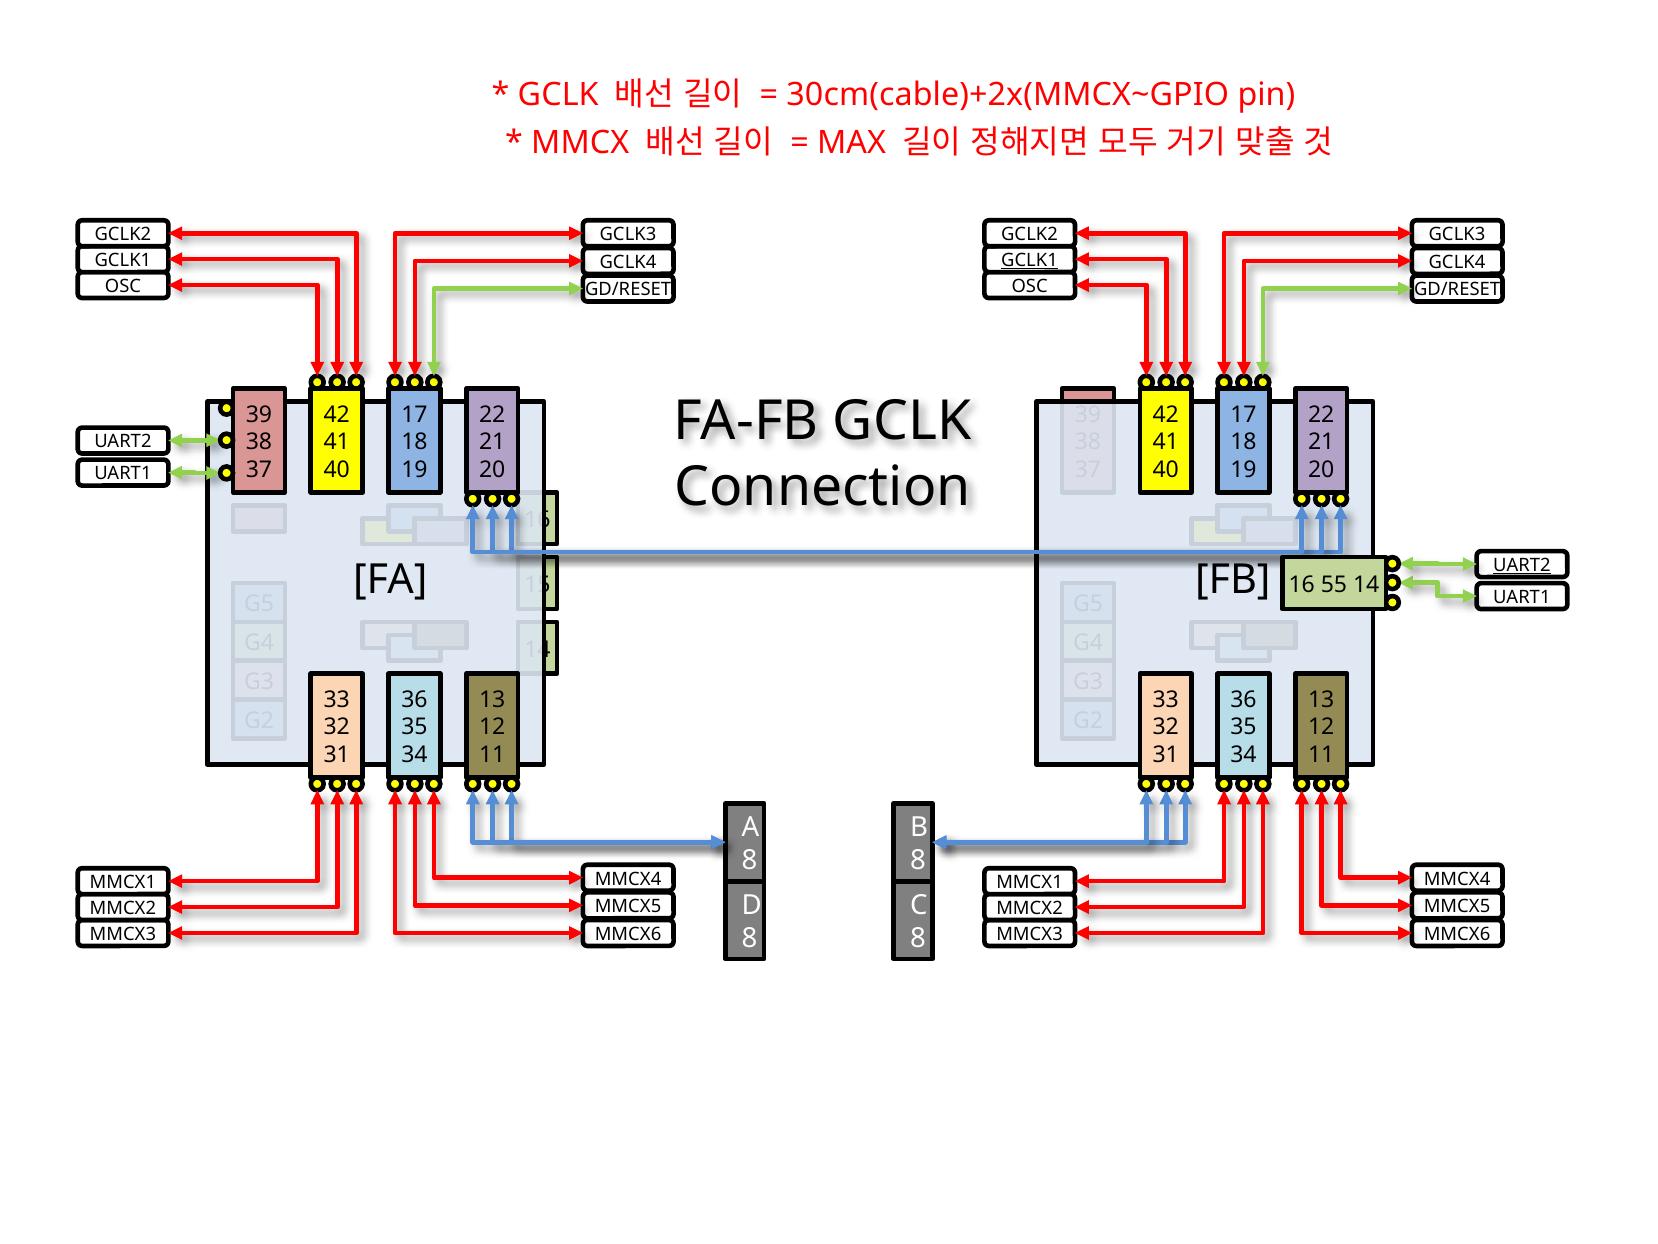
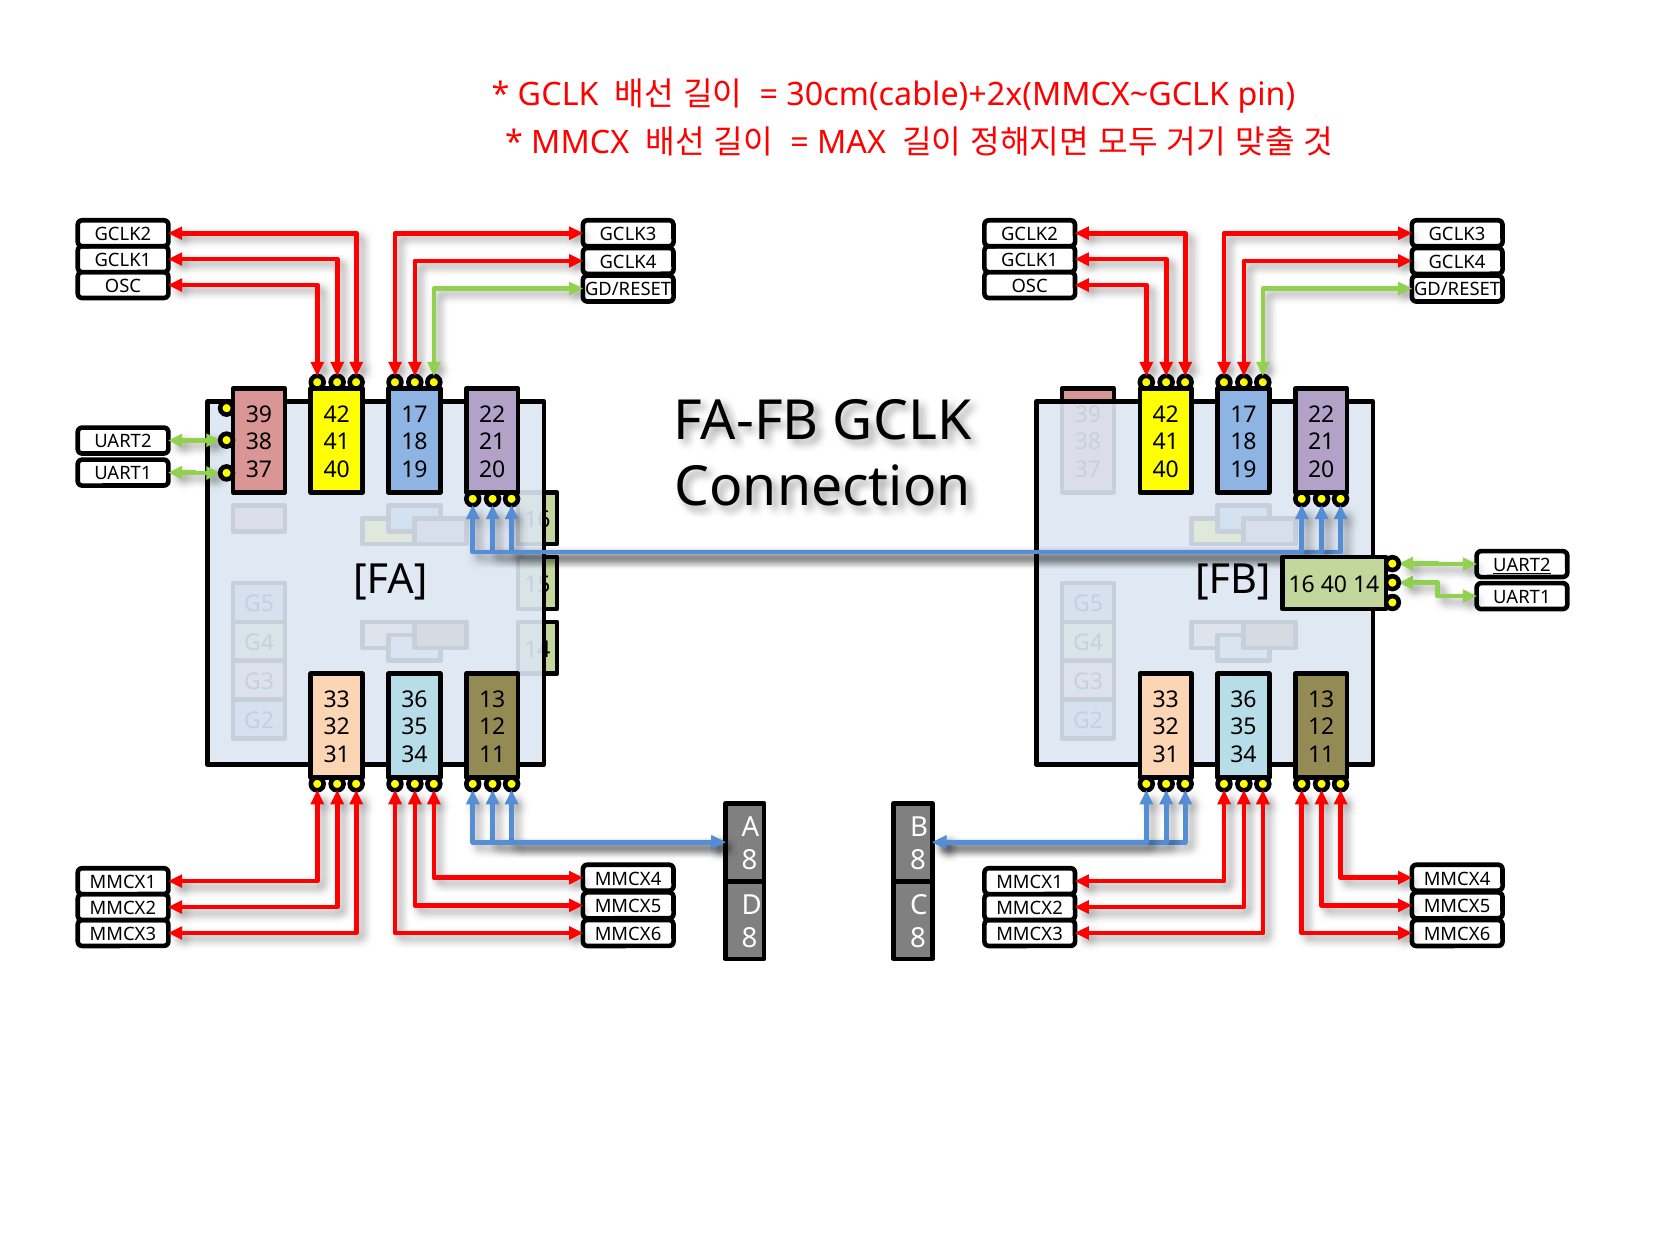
30cm(cable)+2x(MMCX~GPIO: 30cm(cable)+2x(MMCX~GPIO -> 30cm(cable)+2x(MMCX~GCLK
GCLK1 at (1030, 260) underline: present -> none
16 55: 55 -> 40
